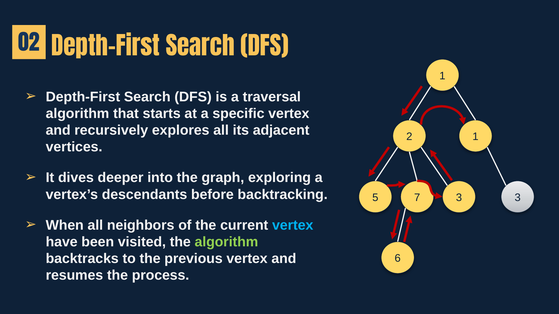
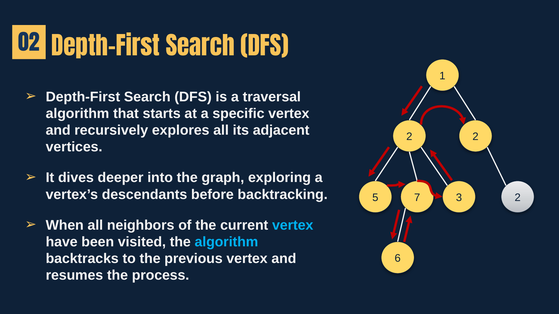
2 1: 1 -> 2
5 3: 3 -> 2
algorithm at (226, 242) colour: light green -> light blue
